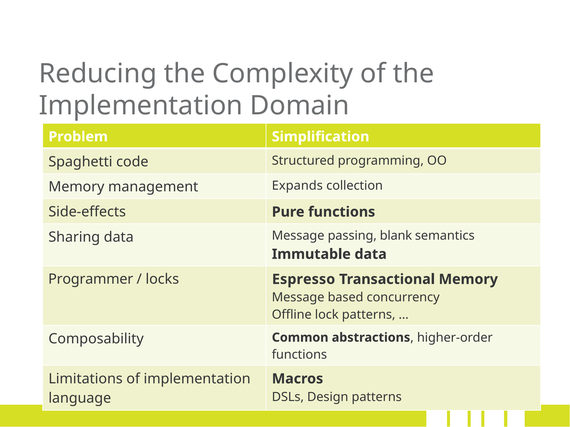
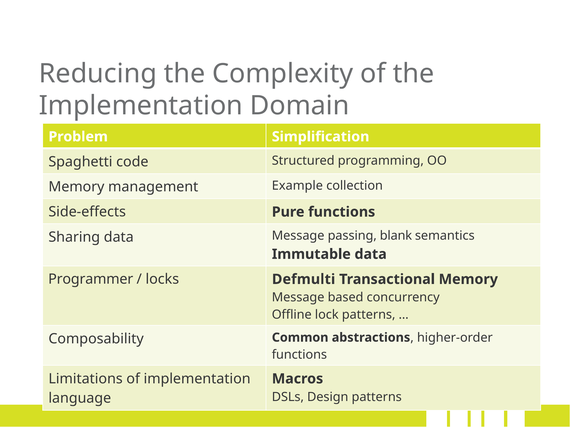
Expands: Expands -> Example
Espresso: Espresso -> Defmulti
